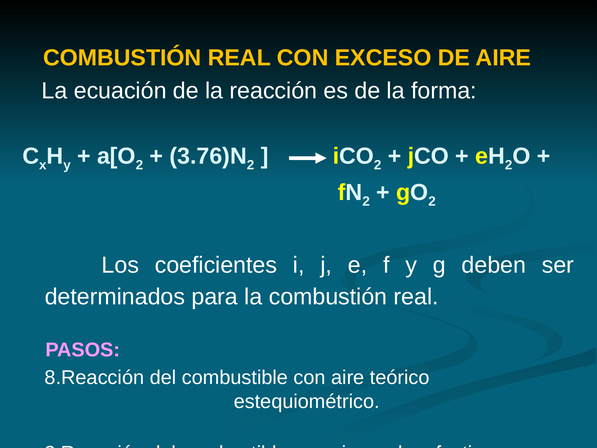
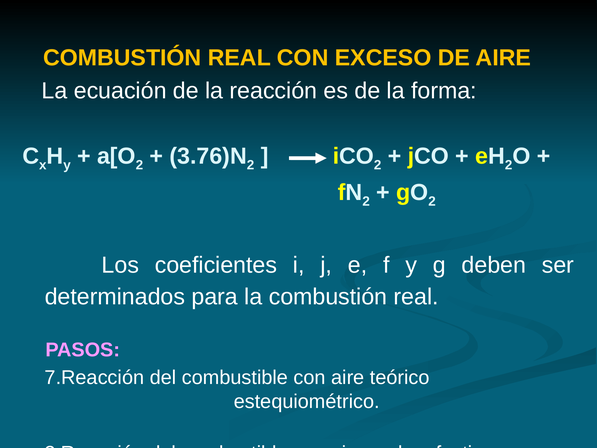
8.Reacción: 8.Reacción -> 7.Reacción
